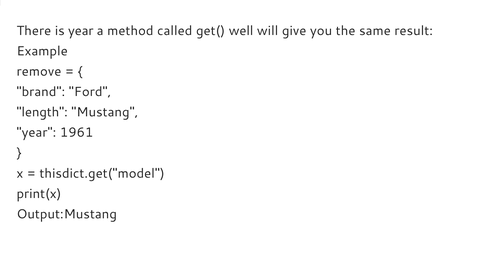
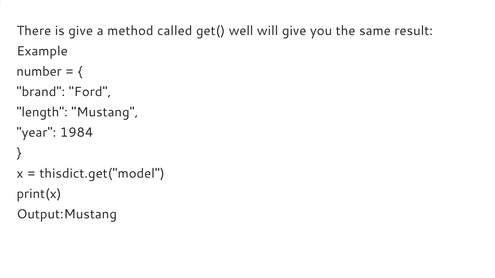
is year: year -> give
remove: remove -> number
1961: 1961 -> 1984
